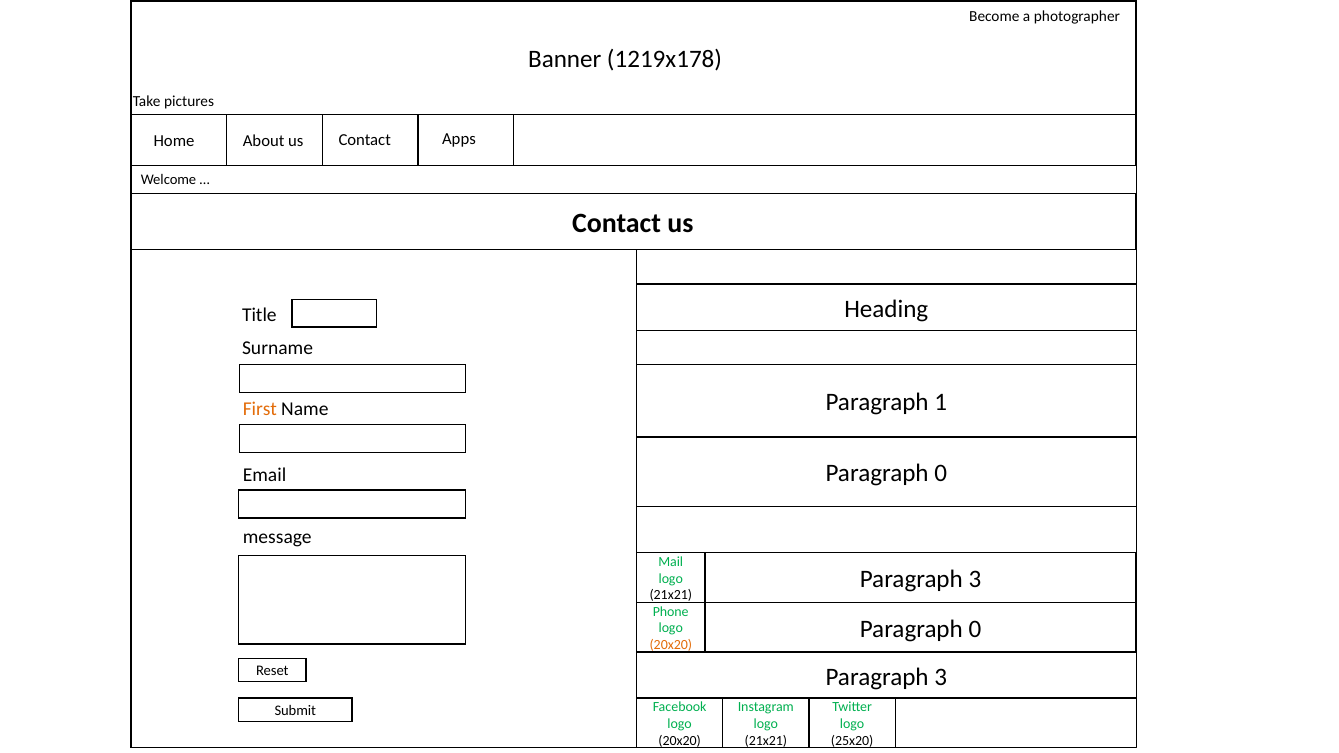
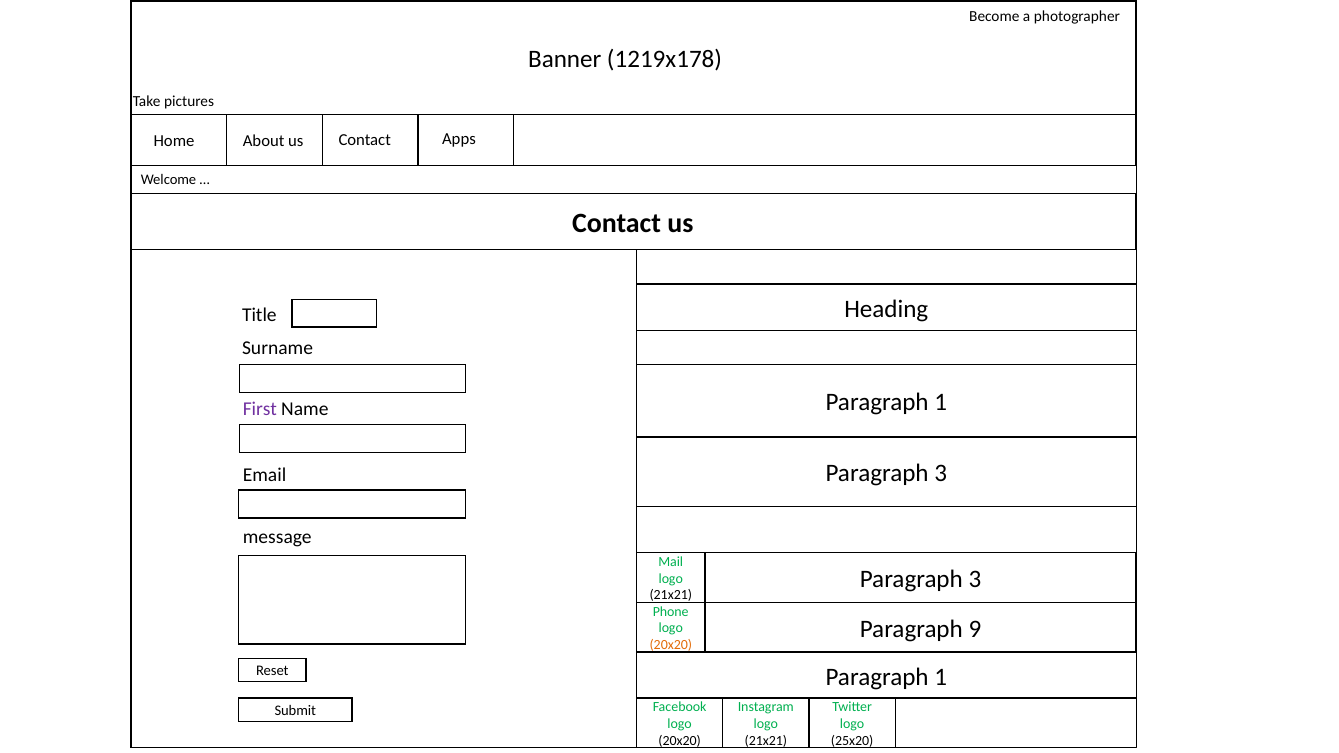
First colour: orange -> purple
0 at (941, 474): 0 -> 3
0 at (975, 629): 0 -> 9
3 at (941, 677): 3 -> 1
